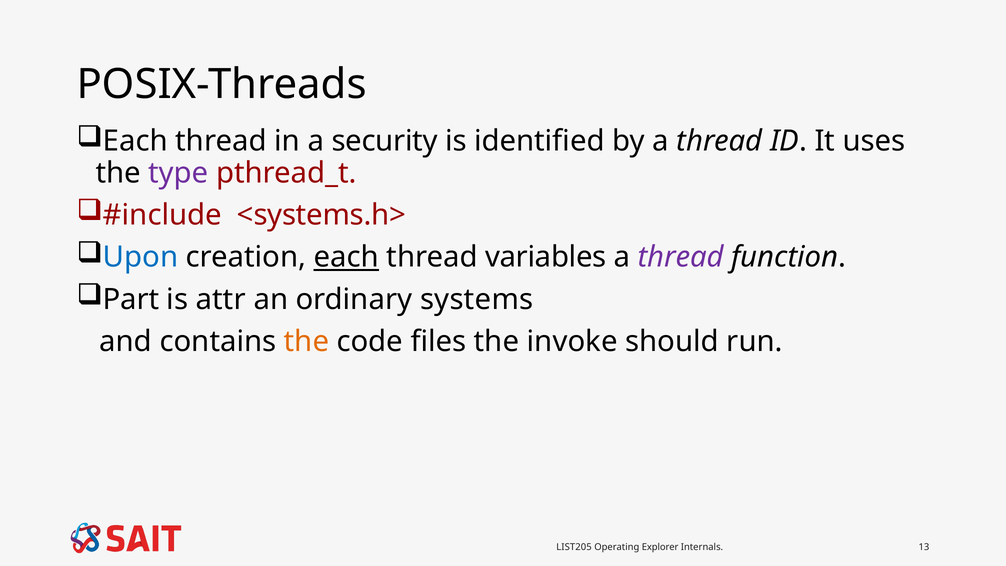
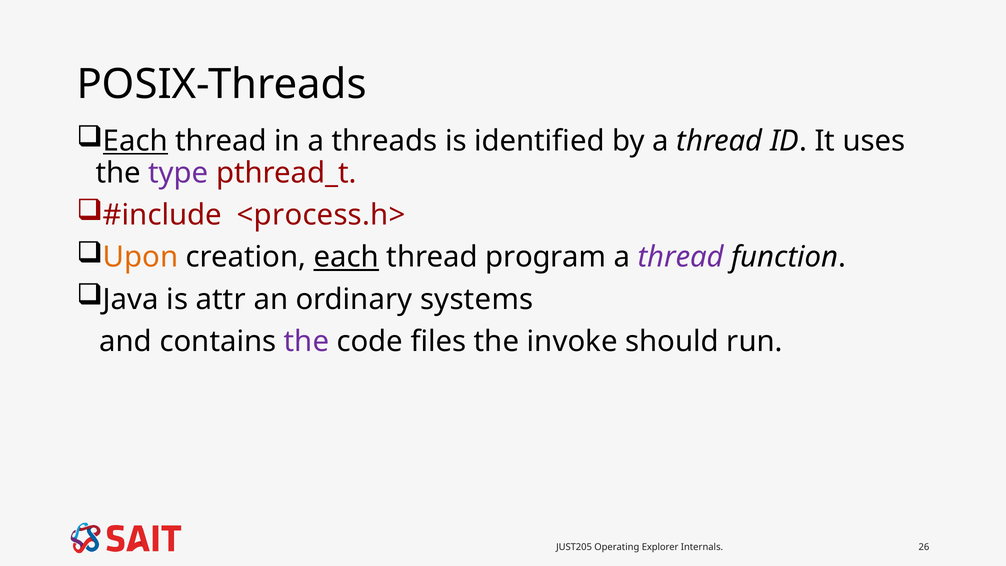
Each at (135, 141) underline: none -> present
security: security -> threads
<systems.h>: <systems.h> -> <process.h>
Upon colour: blue -> orange
variables: variables -> program
Part: Part -> Java
the at (306, 342) colour: orange -> purple
LIST205: LIST205 -> JUST205
13: 13 -> 26
